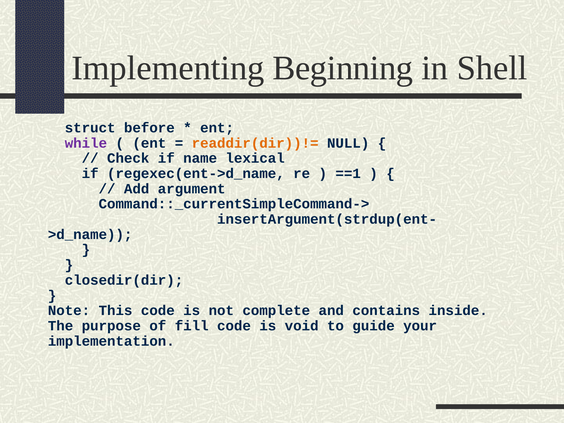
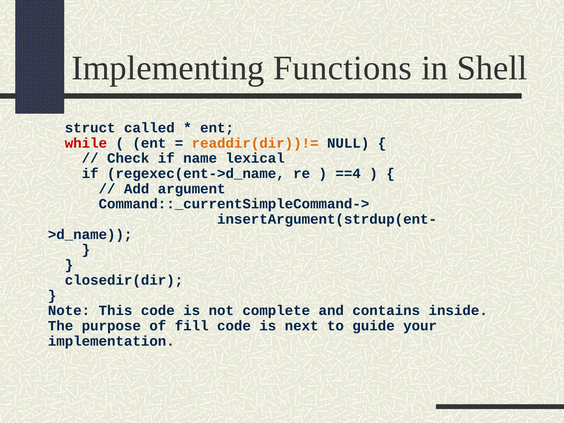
Beginning: Beginning -> Functions
before: before -> called
while colour: purple -> red
==1: ==1 -> ==4
void: void -> next
